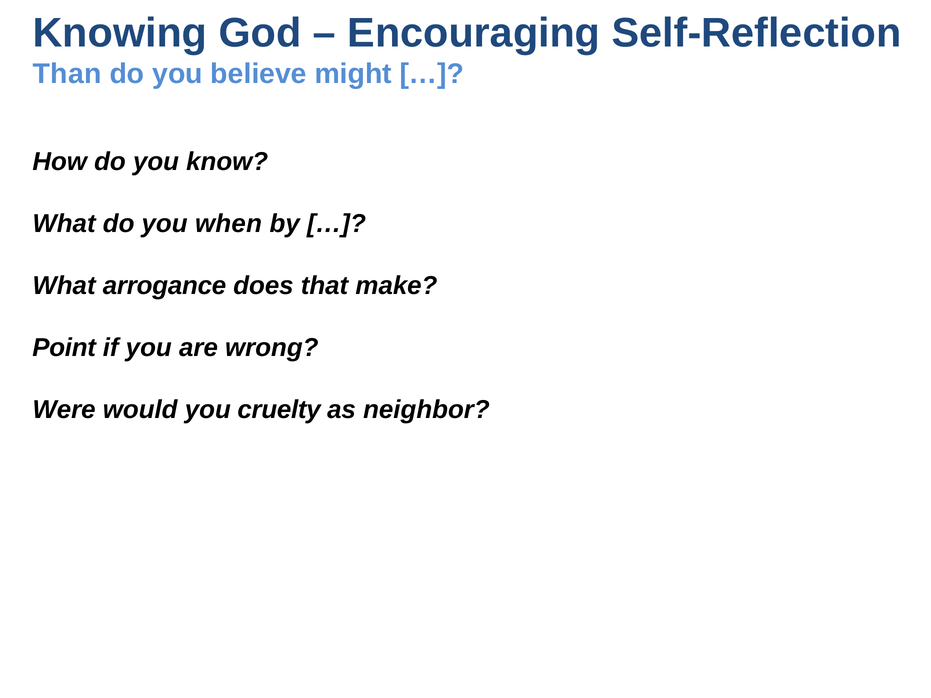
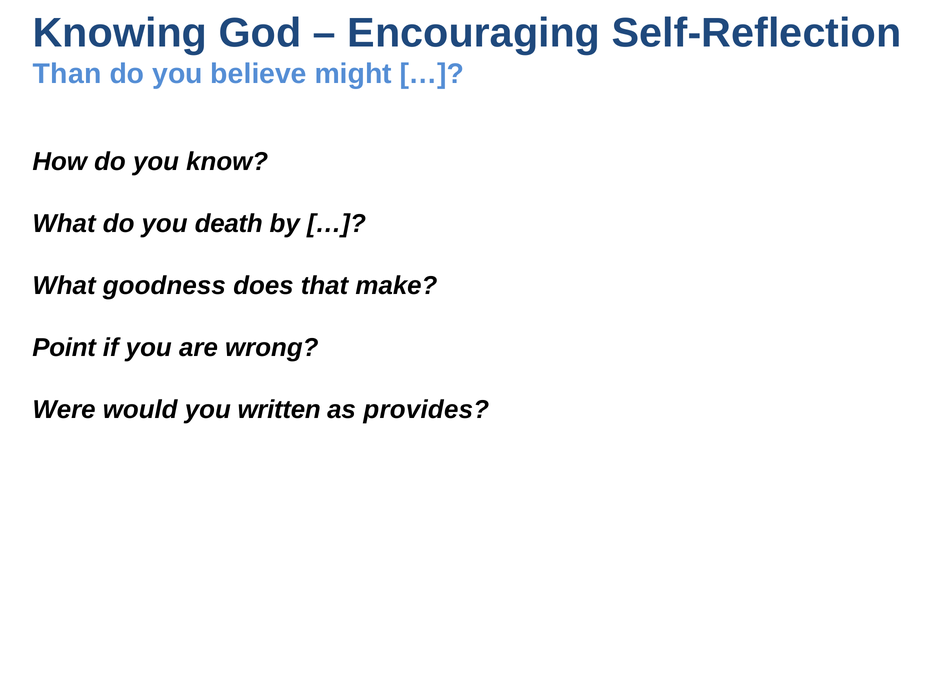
when: when -> death
arrogance: arrogance -> goodness
cruelty: cruelty -> written
neighbor: neighbor -> provides
